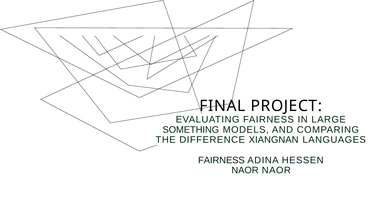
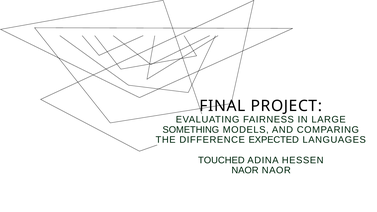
XIANGNAN: XIANGNAN -> EXPECTED
FAIRNESS at (221, 160): FAIRNESS -> TOUCHED
